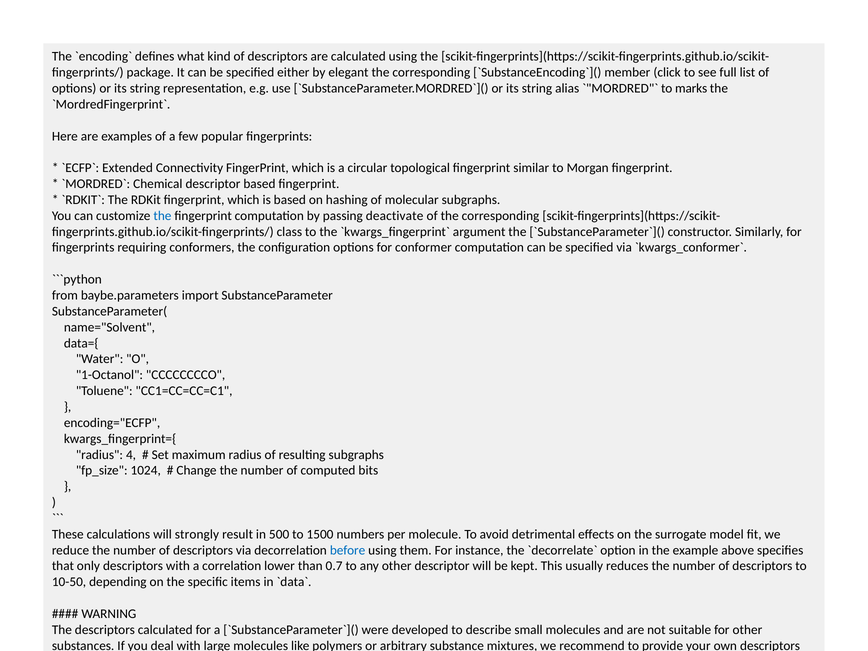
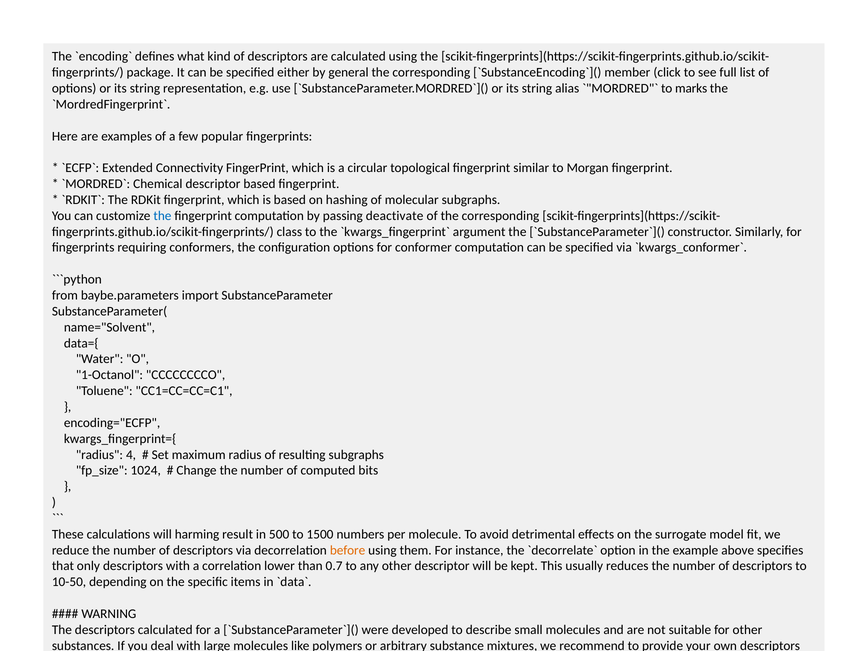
elegant: elegant -> general
strongly: strongly -> harming
before colour: blue -> orange
